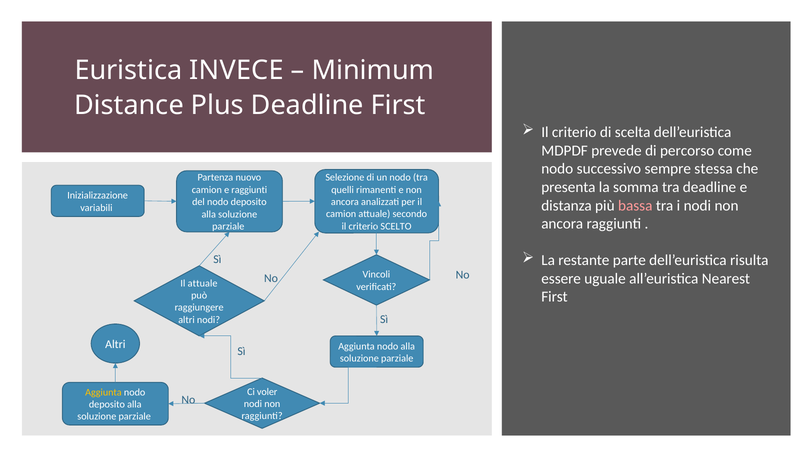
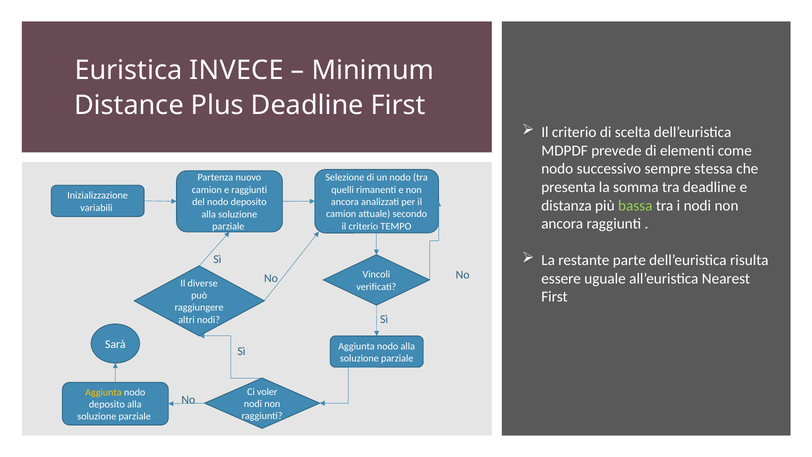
percorso: percorso -> elementi
bassa colour: pink -> light green
SCELTO: SCELTO -> TEMPO
Il attuale: attuale -> diverse
Altri at (115, 344): Altri -> Sarà
